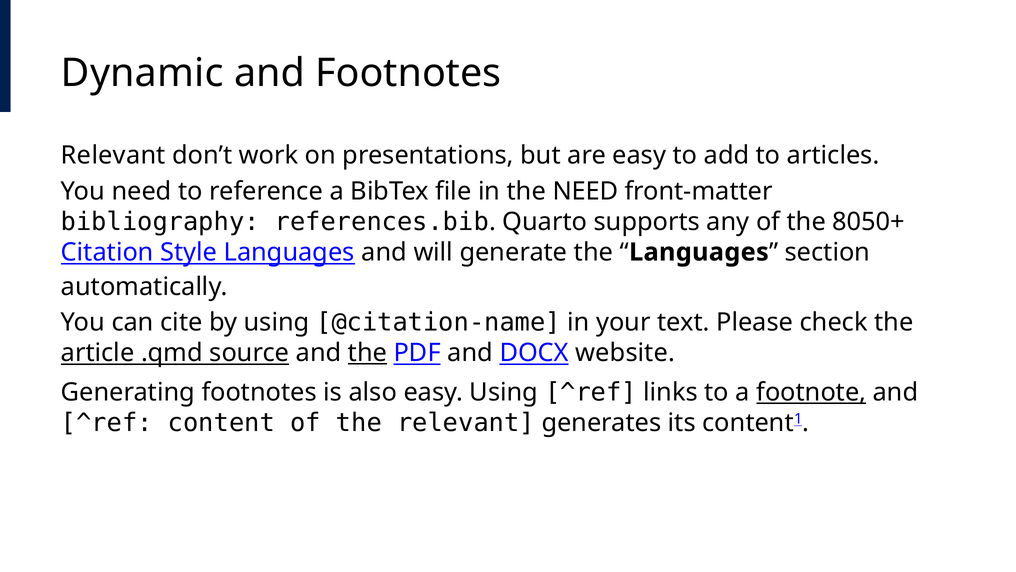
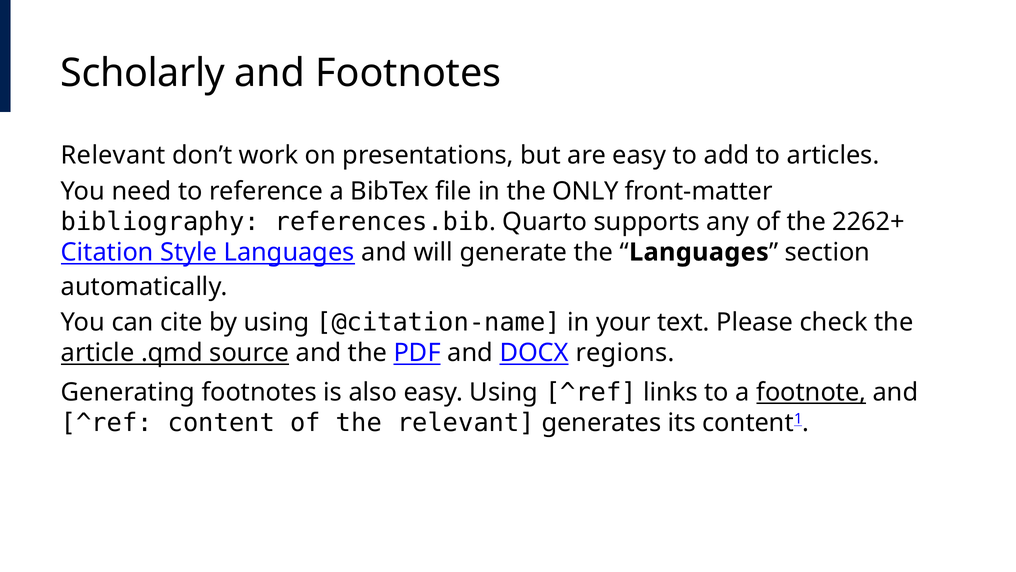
Dynamic: Dynamic -> Scholarly
the NEED: NEED -> ONLY
8050+: 8050+ -> 2262+
the at (368, 353) underline: present -> none
website: website -> regions
